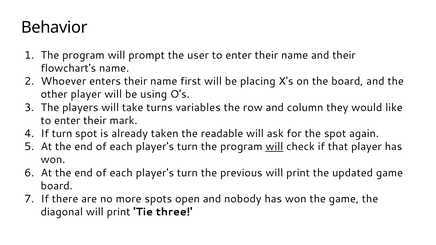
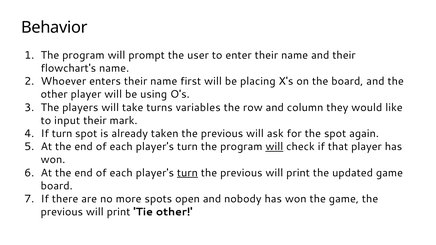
enter at (67, 121): enter -> input
taken the readable: readable -> previous
turn at (187, 173) underline: none -> present
diagonal at (62, 212): diagonal -> previous
Tie three: three -> other
